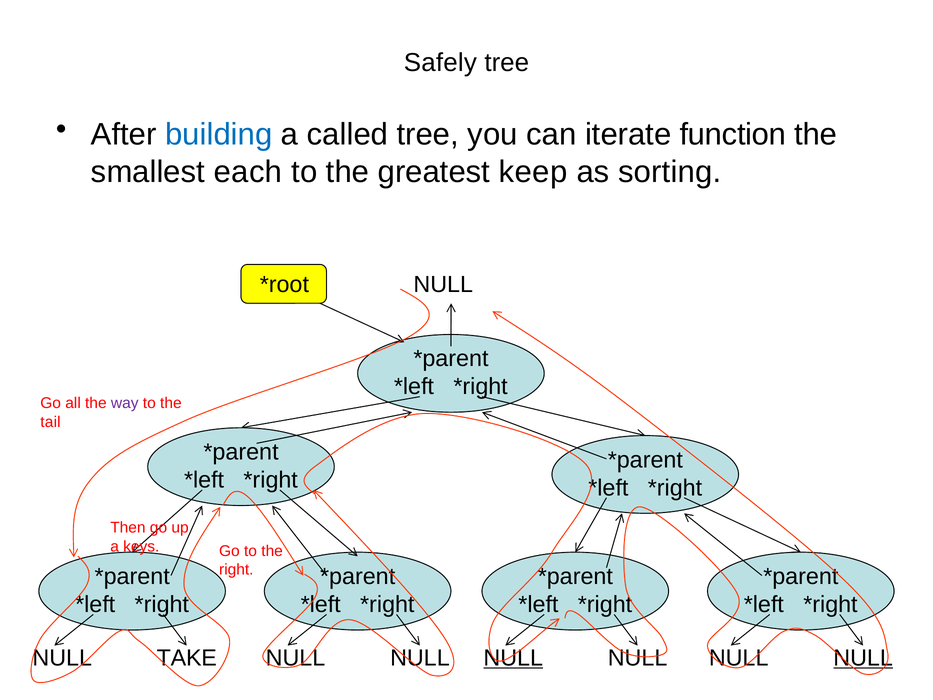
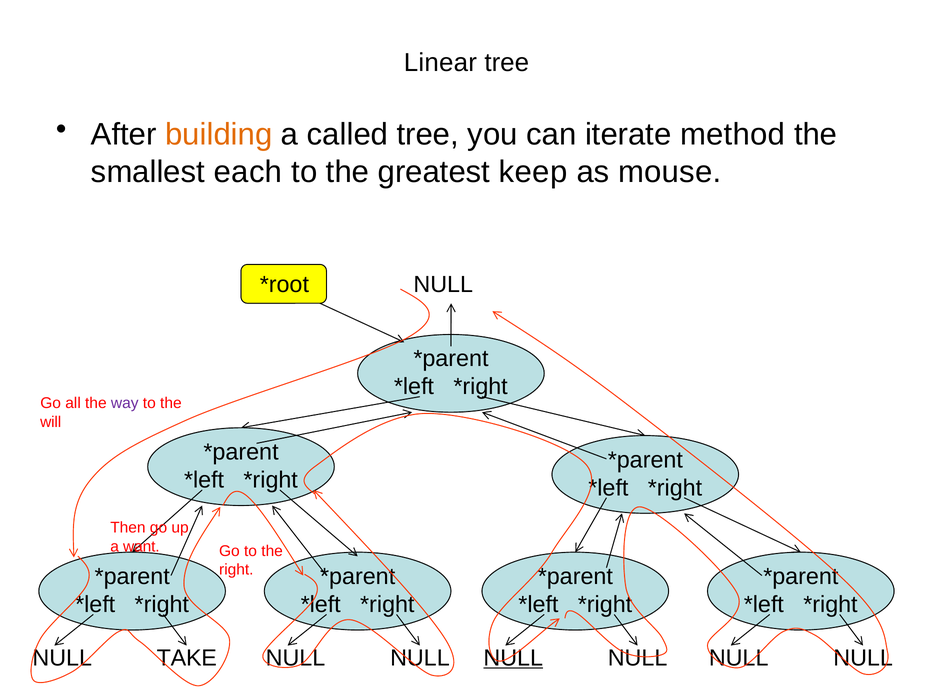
Safely: Safely -> Linear
building colour: blue -> orange
function: function -> method
sorting: sorting -> mouse
tail: tail -> will
keys: keys -> want
NULL at (863, 658) underline: present -> none
